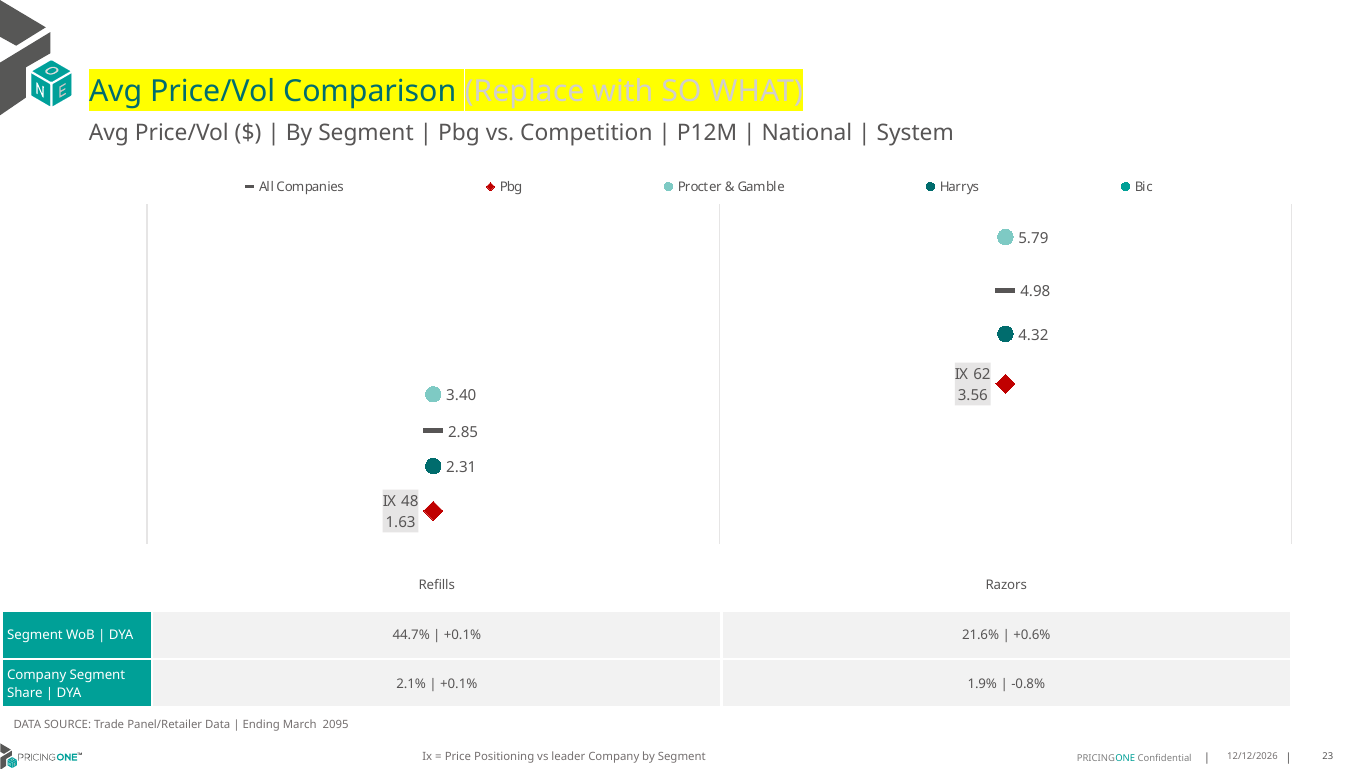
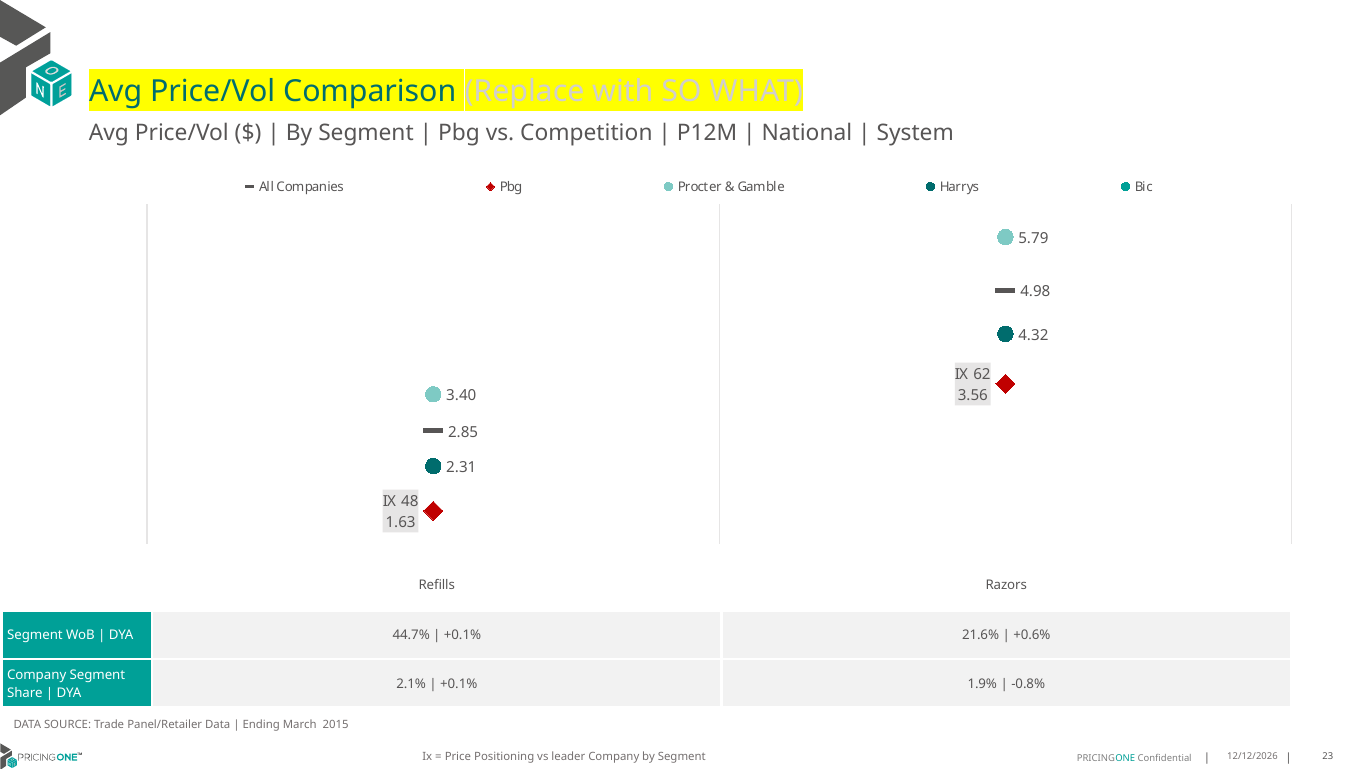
2095: 2095 -> 2015
